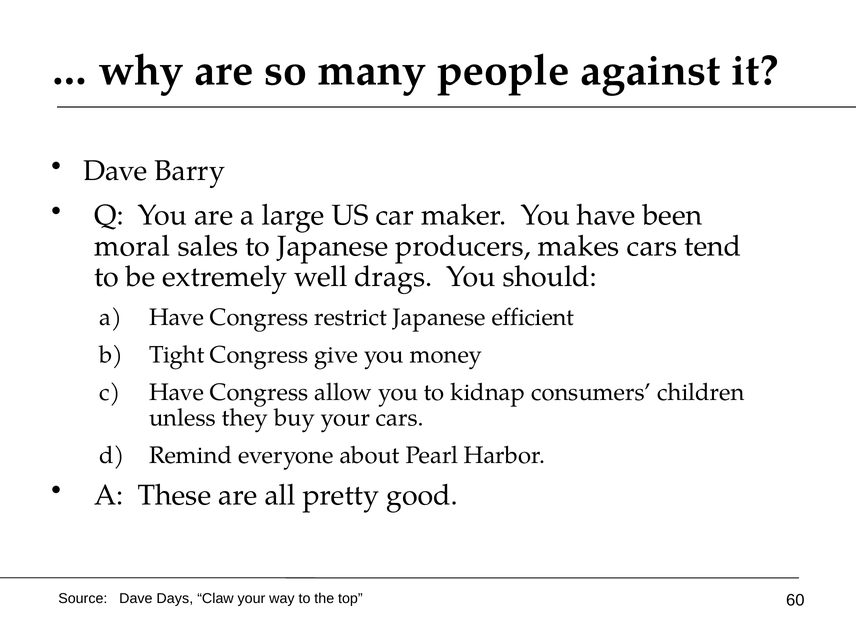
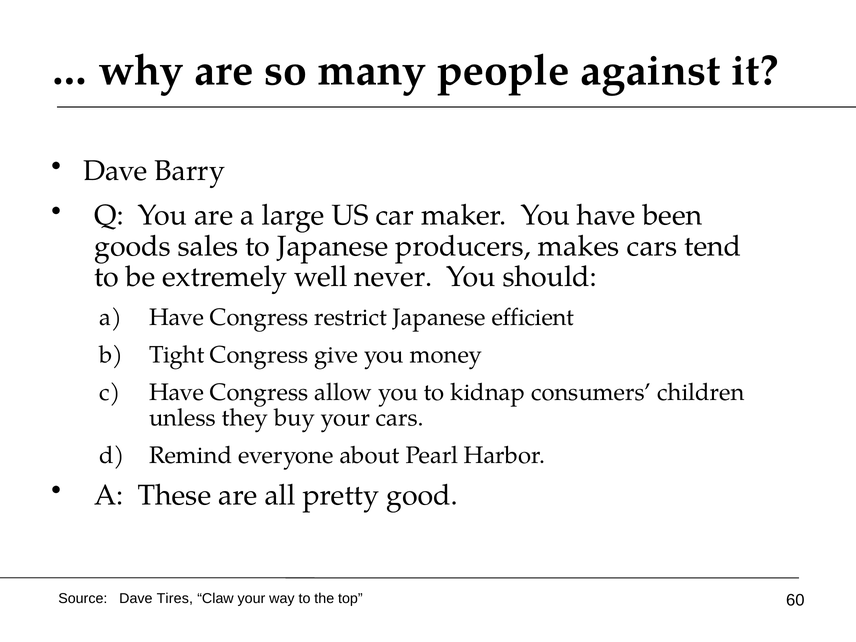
moral: moral -> goods
drags: drags -> never
Days: Days -> Tires
